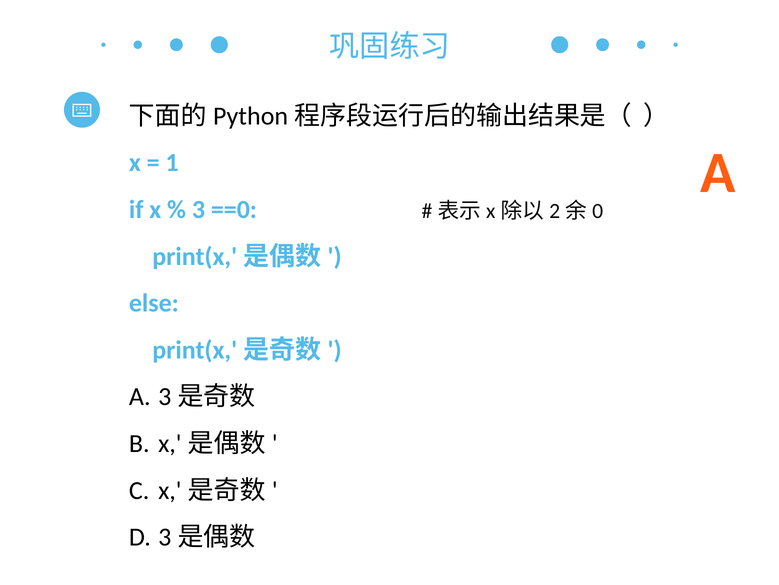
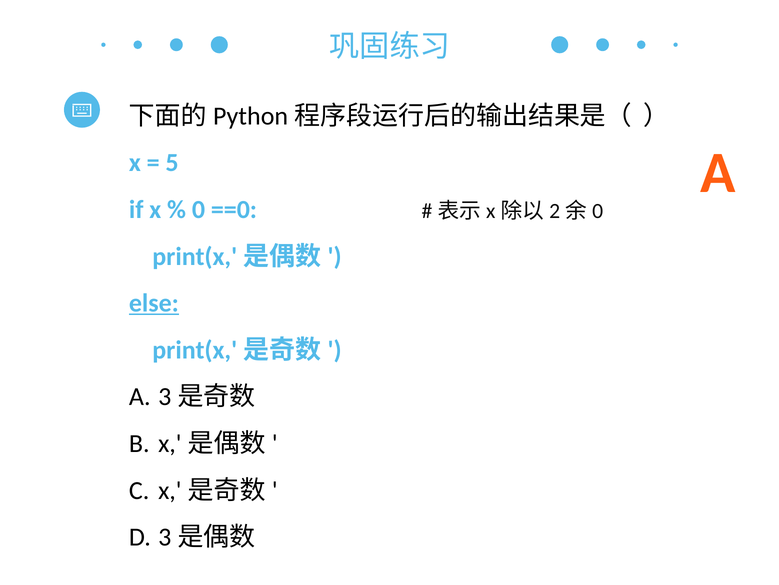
1: 1 -> 5
3: 3 -> 0
else underline: none -> present
